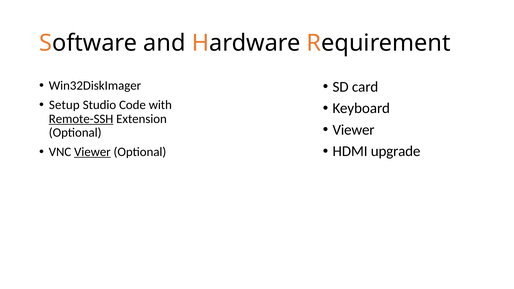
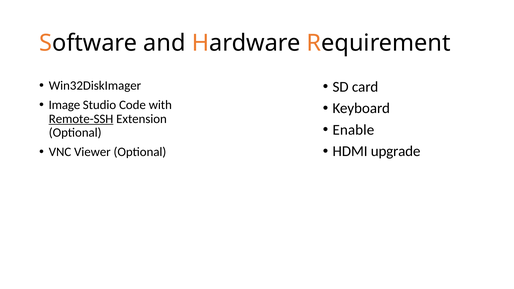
Setup: Setup -> Image
Viewer at (354, 130): Viewer -> Enable
Viewer at (92, 152) underline: present -> none
